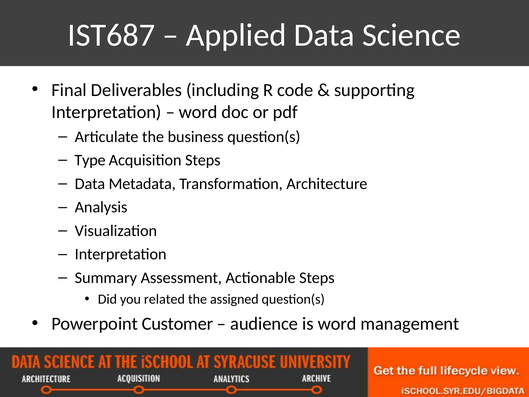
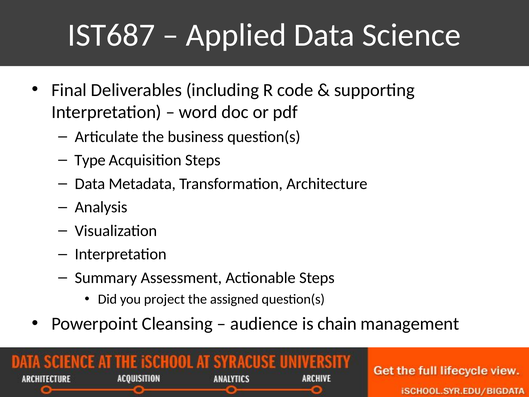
related: related -> project
Customer: Customer -> Cleansing
is word: word -> chain
